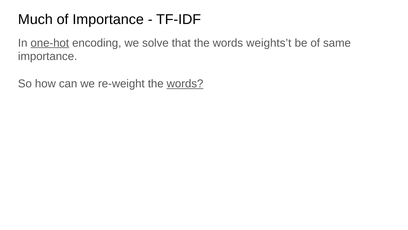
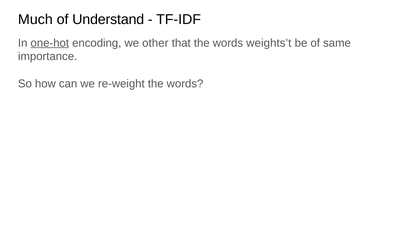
of Importance: Importance -> Understand
solve: solve -> other
words at (185, 84) underline: present -> none
